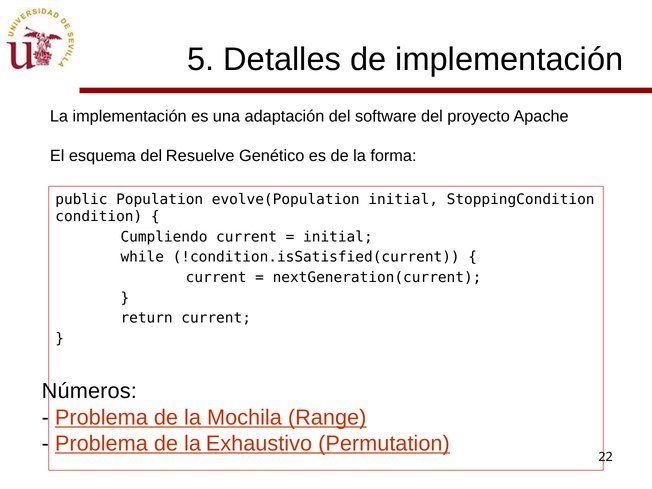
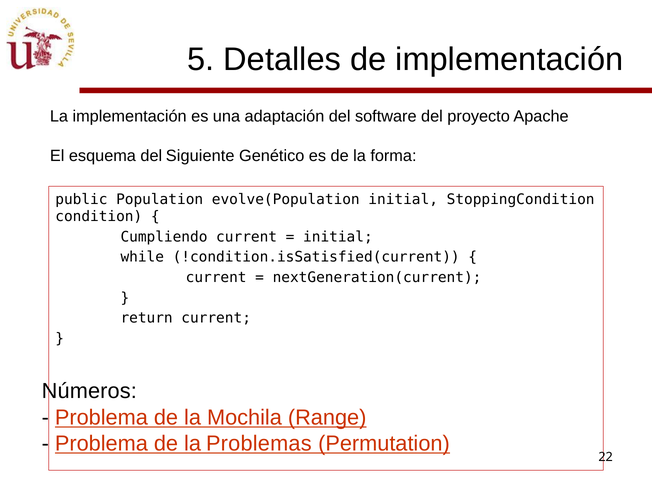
Resuelve: Resuelve -> Siguiente
Exhaustivo: Exhaustivo -> Problemas
